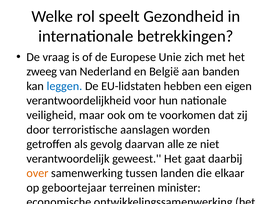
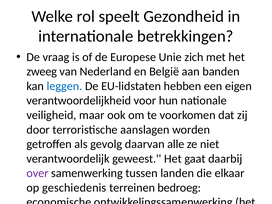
over colour: orange -> purple
geboortejaar: geboortejaar -> geschiedenis
minister: minister -> bedroeg
